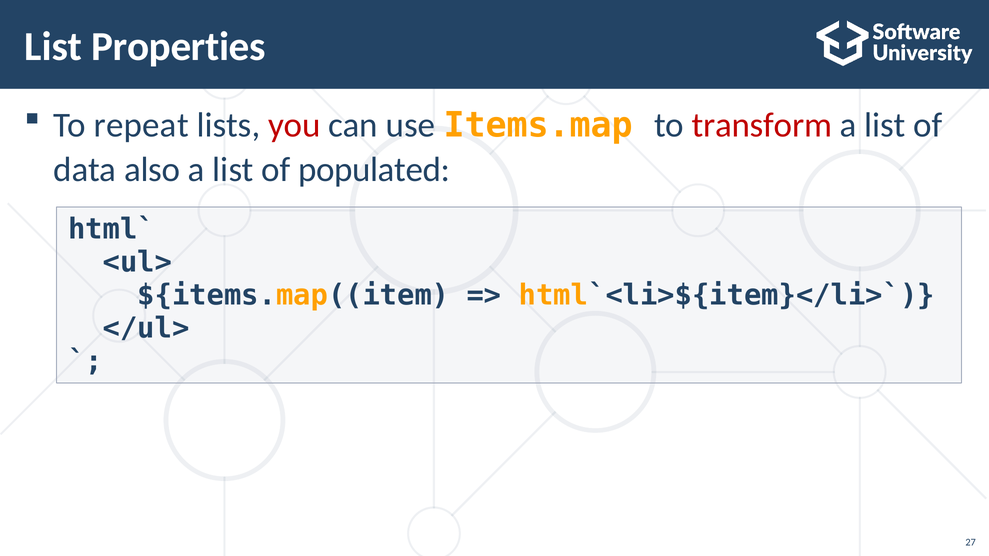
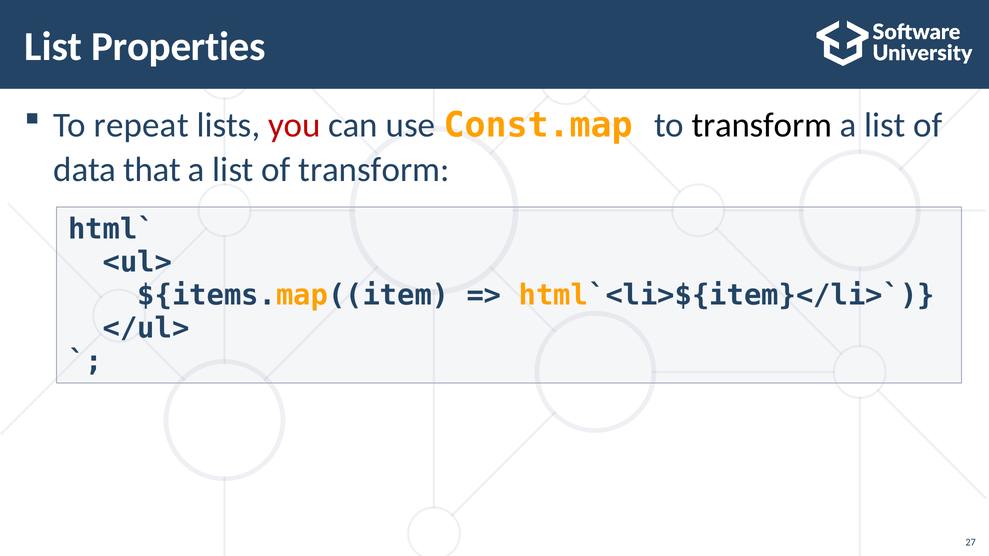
Items.map: Items.map -> Const.map
transform at (762, 125) colour: red -> black
also: also -> that
of populated: populated -> transform
